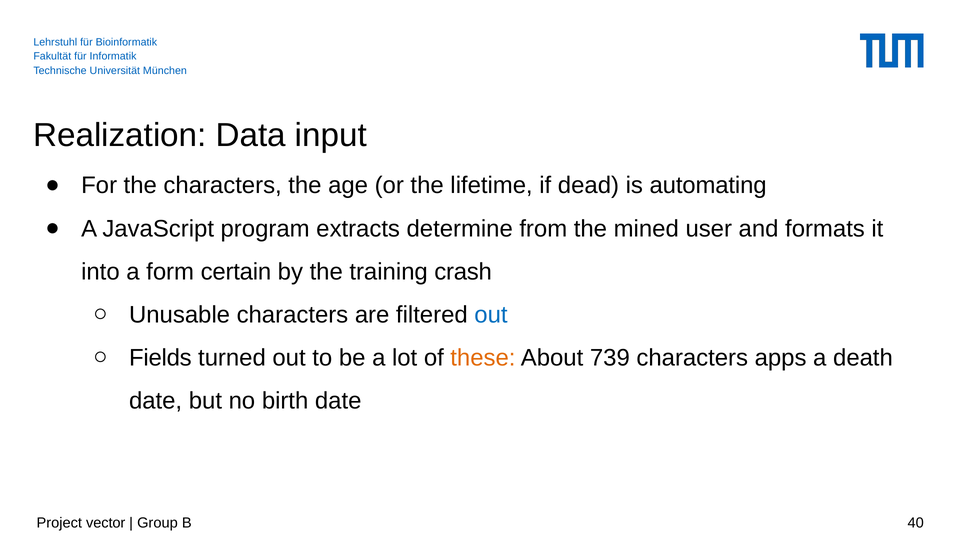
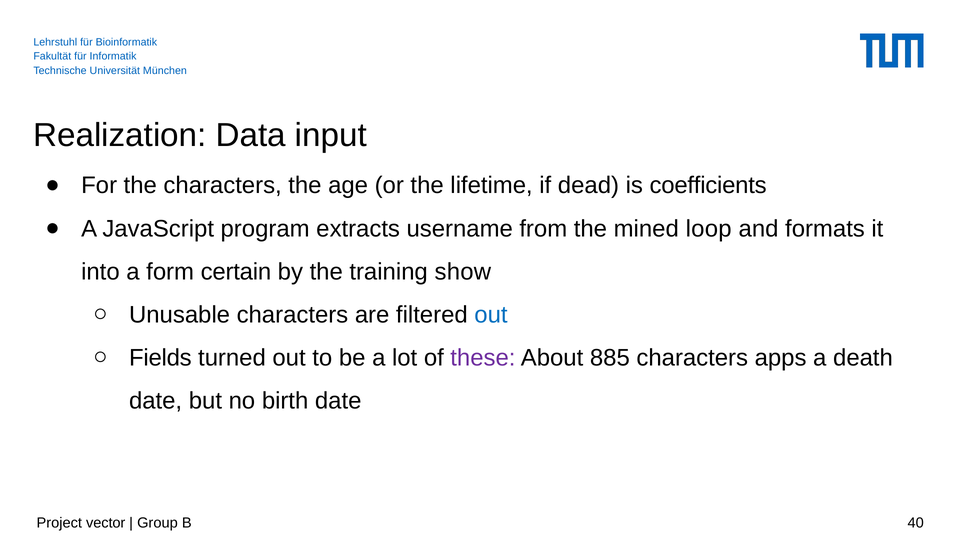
automating: automating -> coefficients
determine: determine -> username
user: user -> loop
crash: crash -> show
these colour: orange -> purple
739: 739 -> 885
